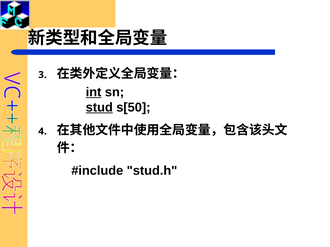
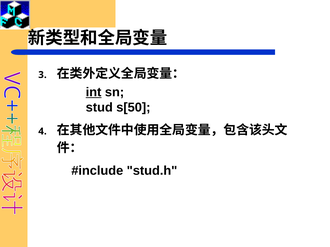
stud underline: present -> none
